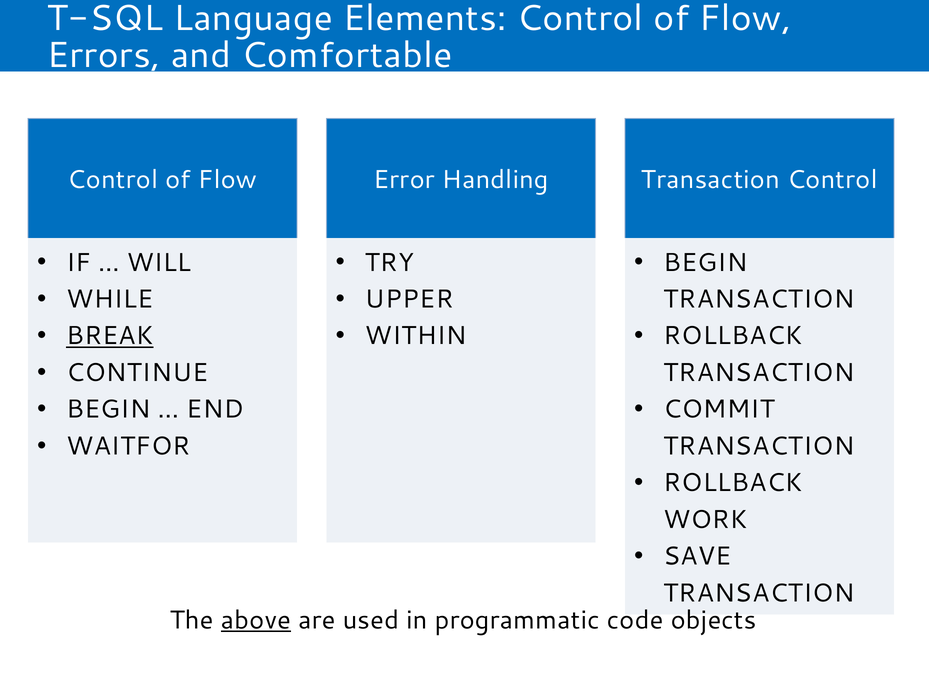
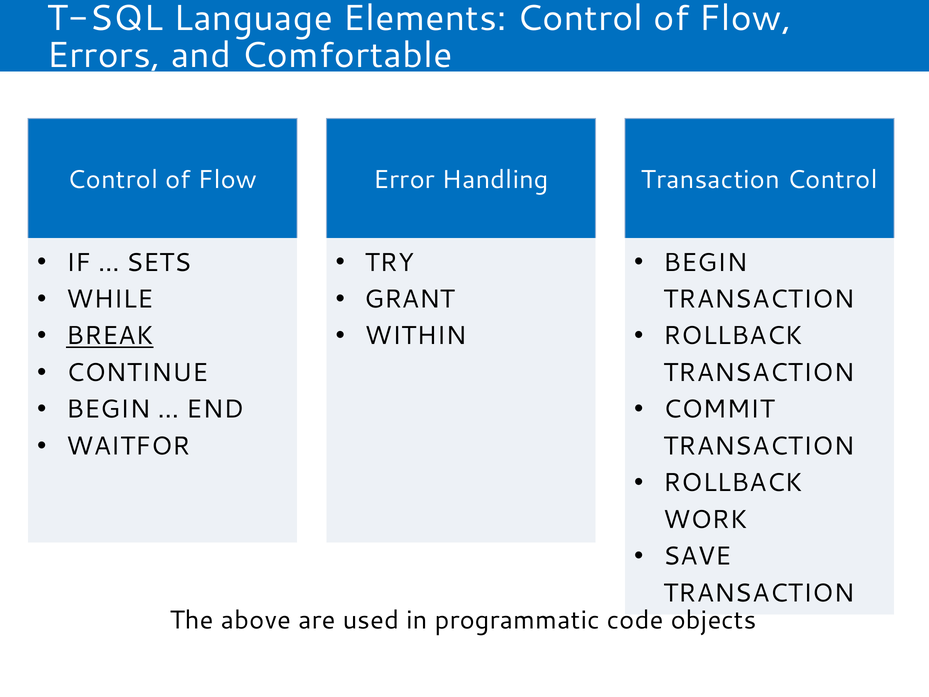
WILL: WILL -> SETS
UPPER: UPPER -> GRANT
above underline: present -> none
